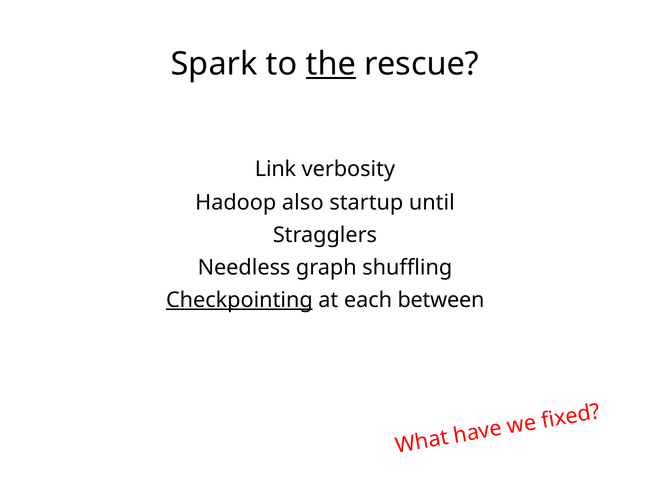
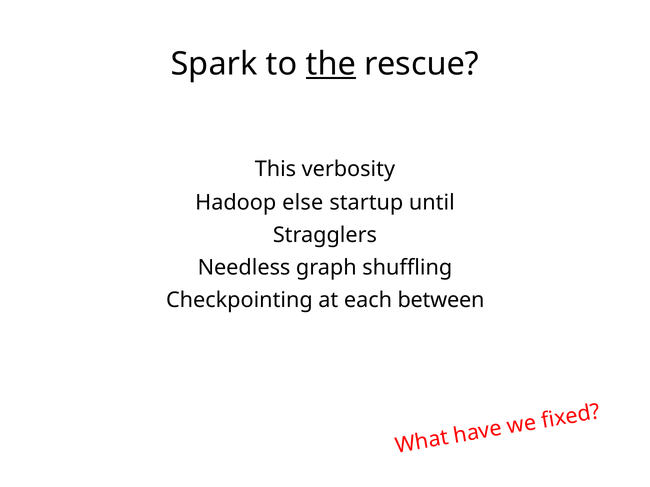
Link: Link -> This
also: also -> else
Checkpointing underline: present -> none
